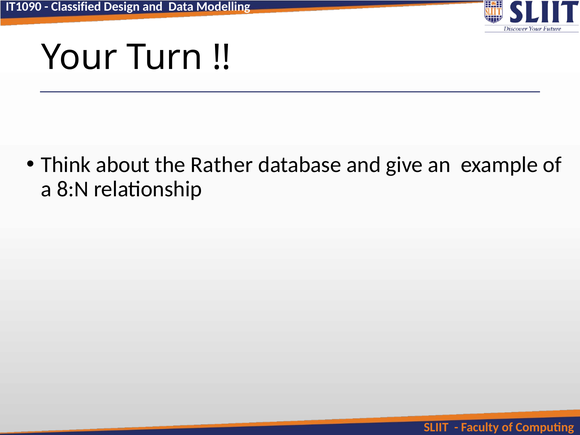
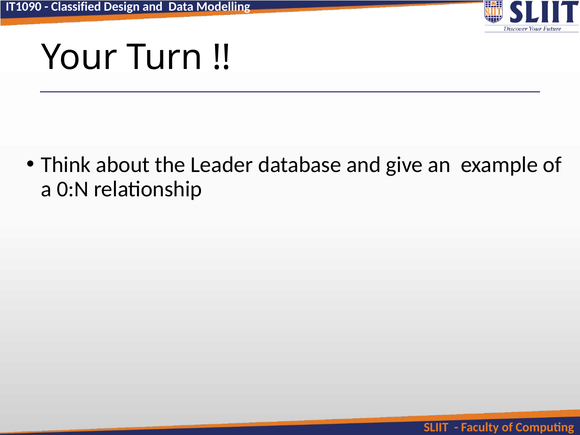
Rather: Rather -> Leader
8:N: 8:N -> 0:N
